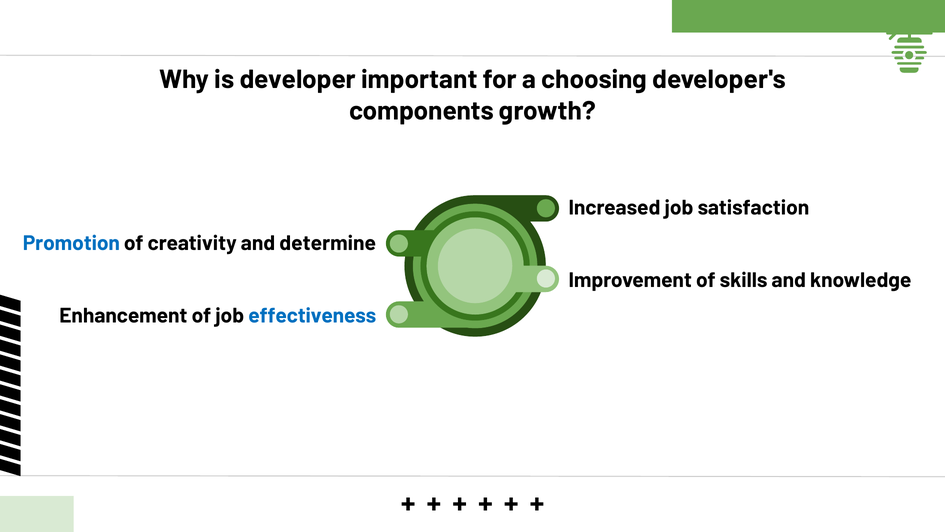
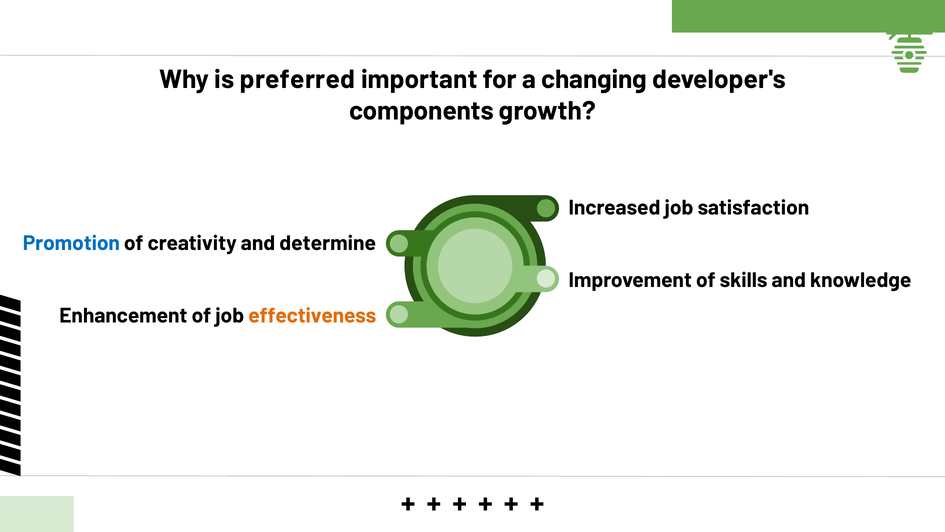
developer: developer -> preferred
choosing: choosing -> changing
effectiveness colour: blue -> orange
